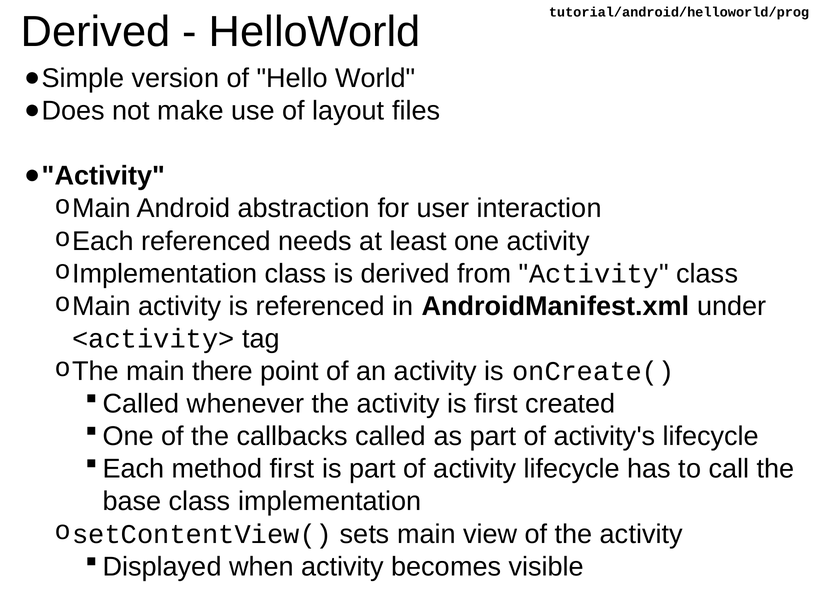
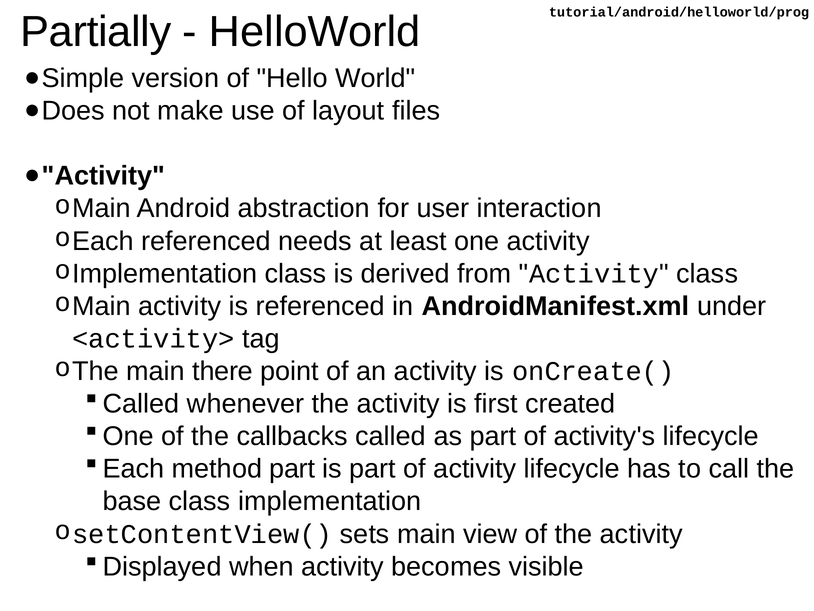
Derived at (96, 32): Derived -> Partially
method first: first -> part
